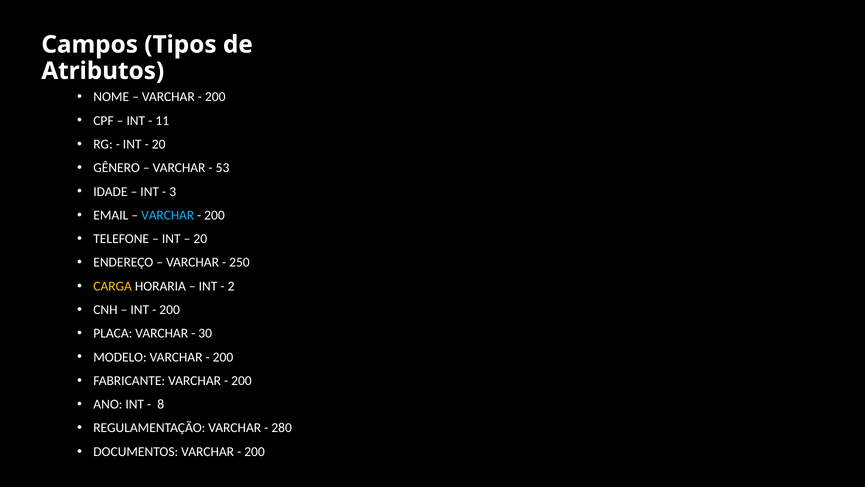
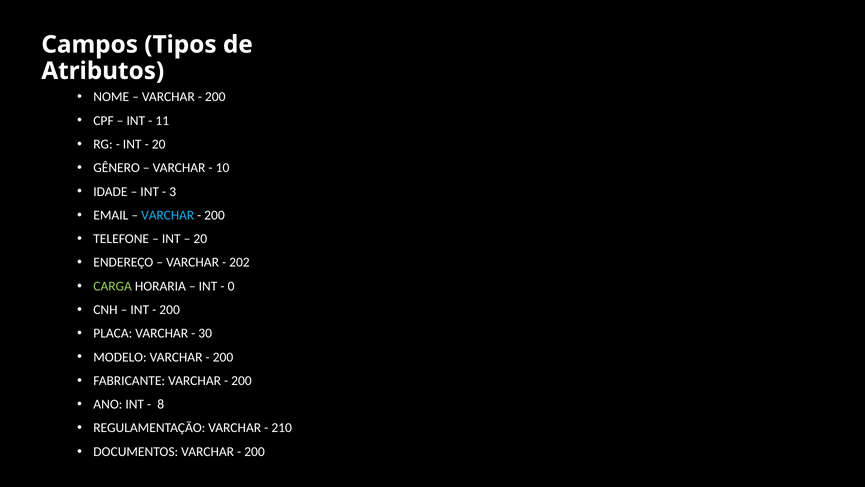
53: 53 -> 10
250: 250 -> 202
CARGA colour: yellow -> light green
2: 2 -> 0
280: 280 -> 210
